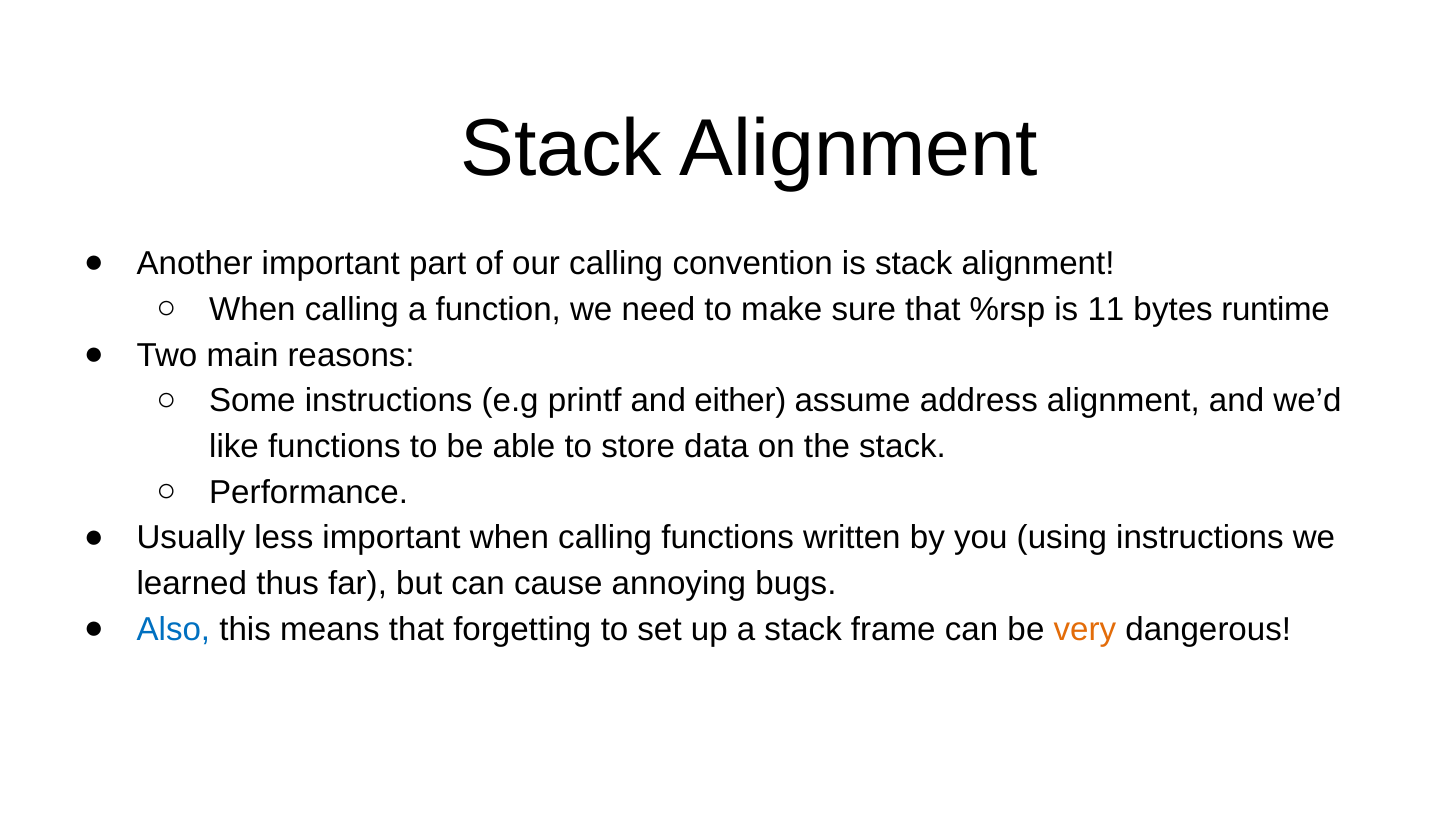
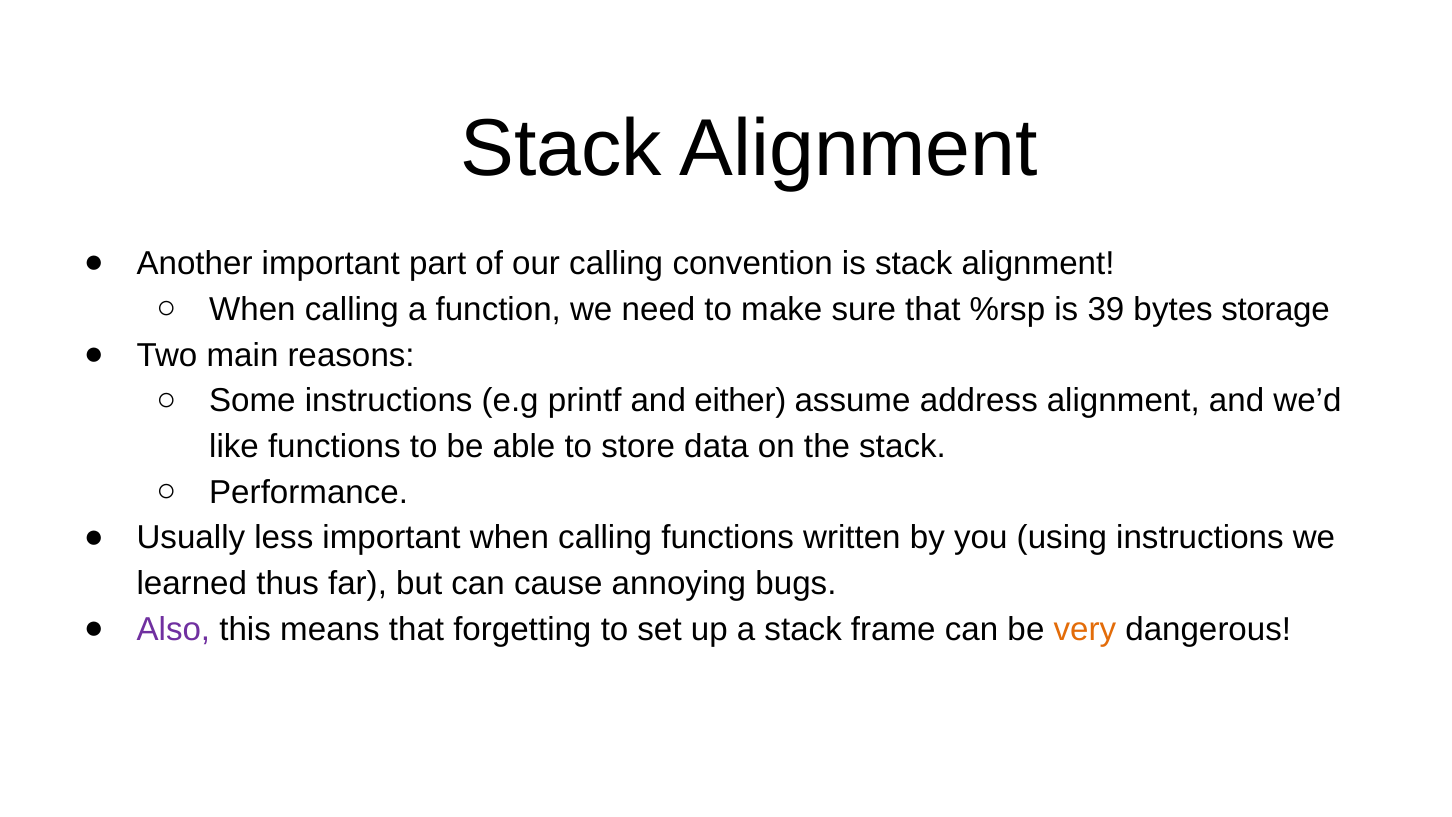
11: 11 -> 39
runtime: runtime -> storage
Also colour: blue -> purple
